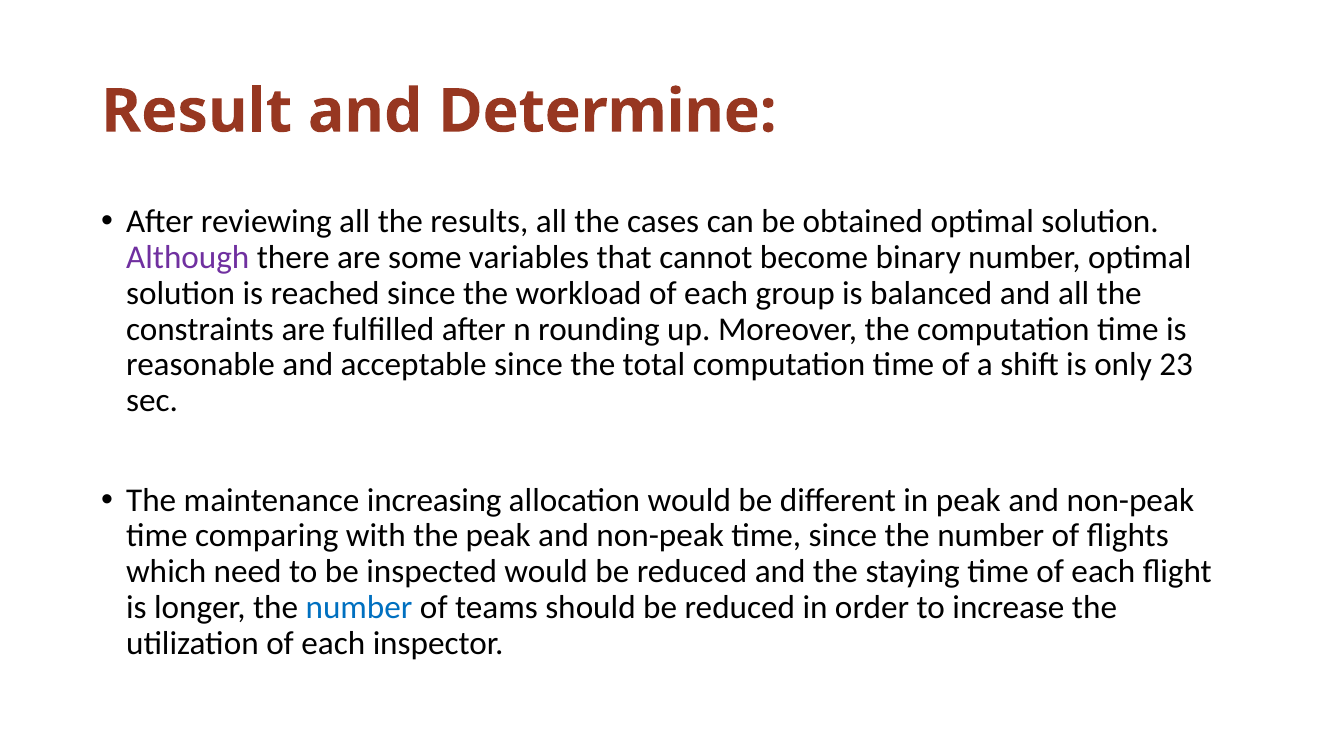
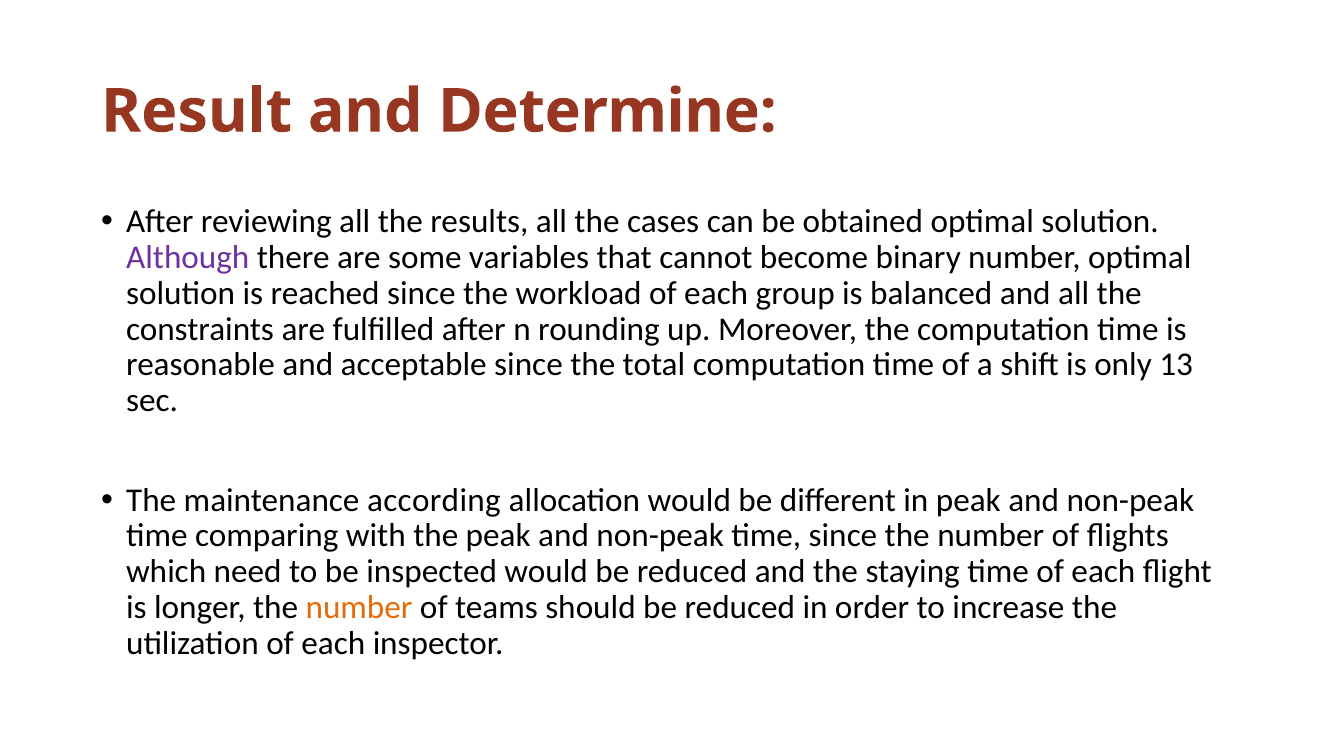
23: 23 -> 13
increasing: increasing -> according
number at (359, 608) colour: blue -> orange
